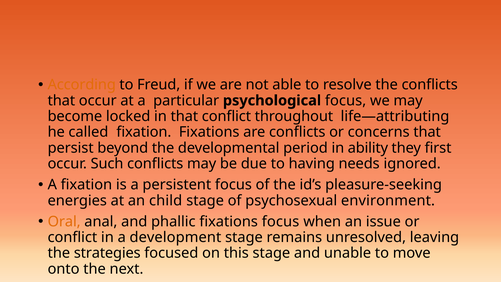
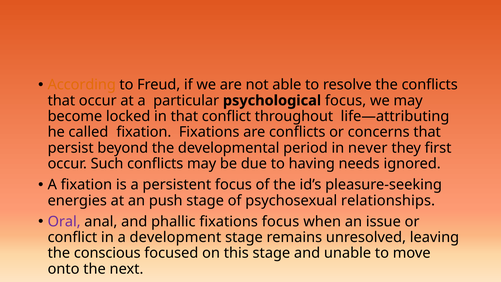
ability: ability -> never
child: child -> push
environment: environment -> relationships
Oral colour: orange -> purple
strategies: strategies -> conscious
